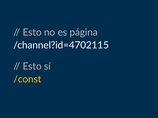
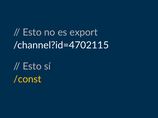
página: página -> export
